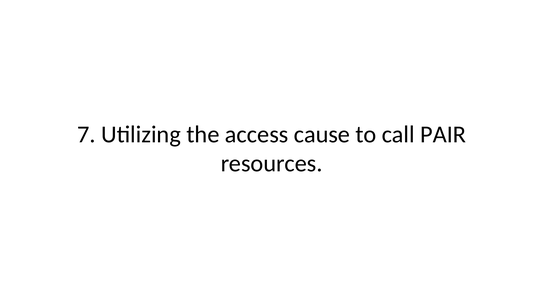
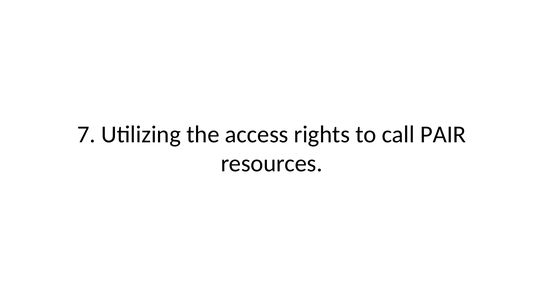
cause: cause -> rights
